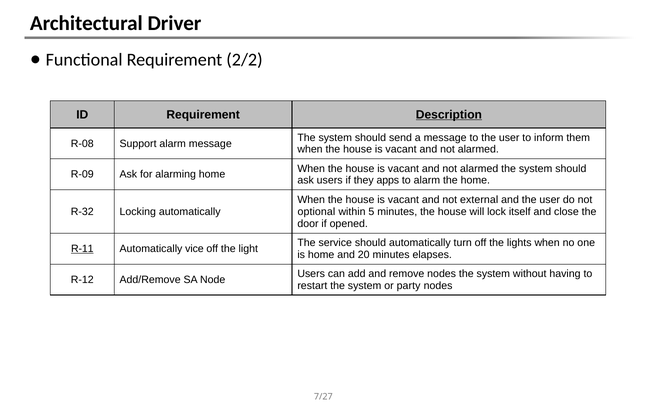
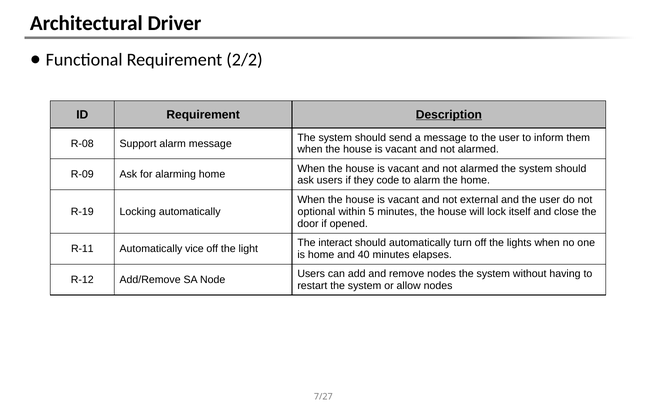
apps: apps -> code
R-32: R-32 -> R-19
service: service -> interact
R-11 underline: present -> none
20: 20 -> 40
party: party -> allow
